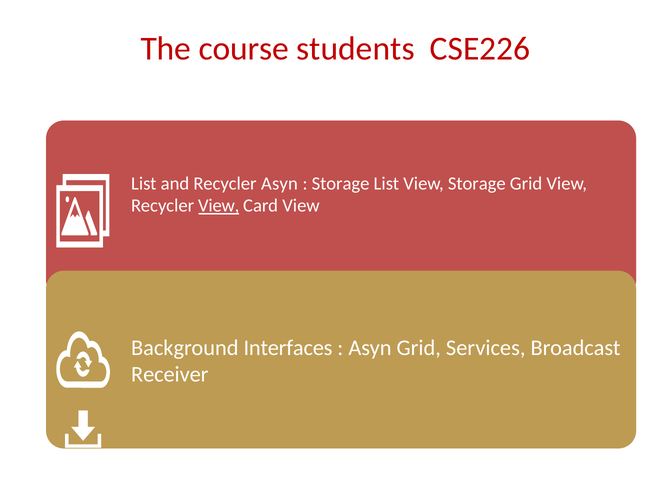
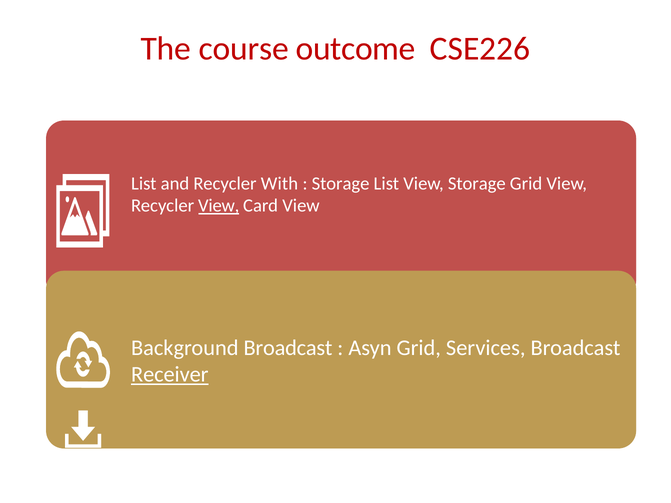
students: students -> outcome
Recycler Asyn: Asyn -> With
Background Interfaces: Interfaces -> Broadcast
Receiver underline: none -> present
